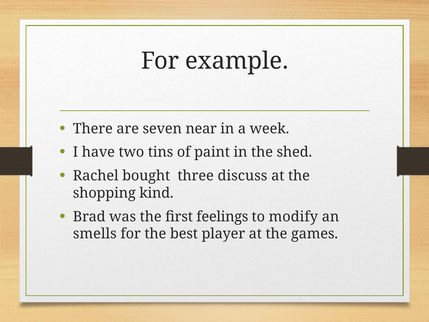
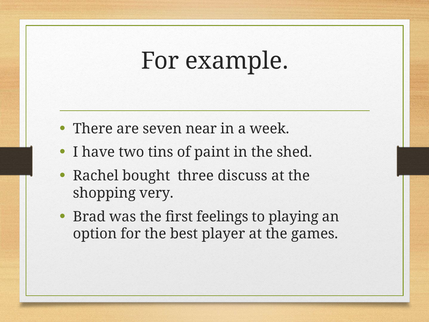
kind: kind -> very
modify: modify -> playing
smells: smells -> option
